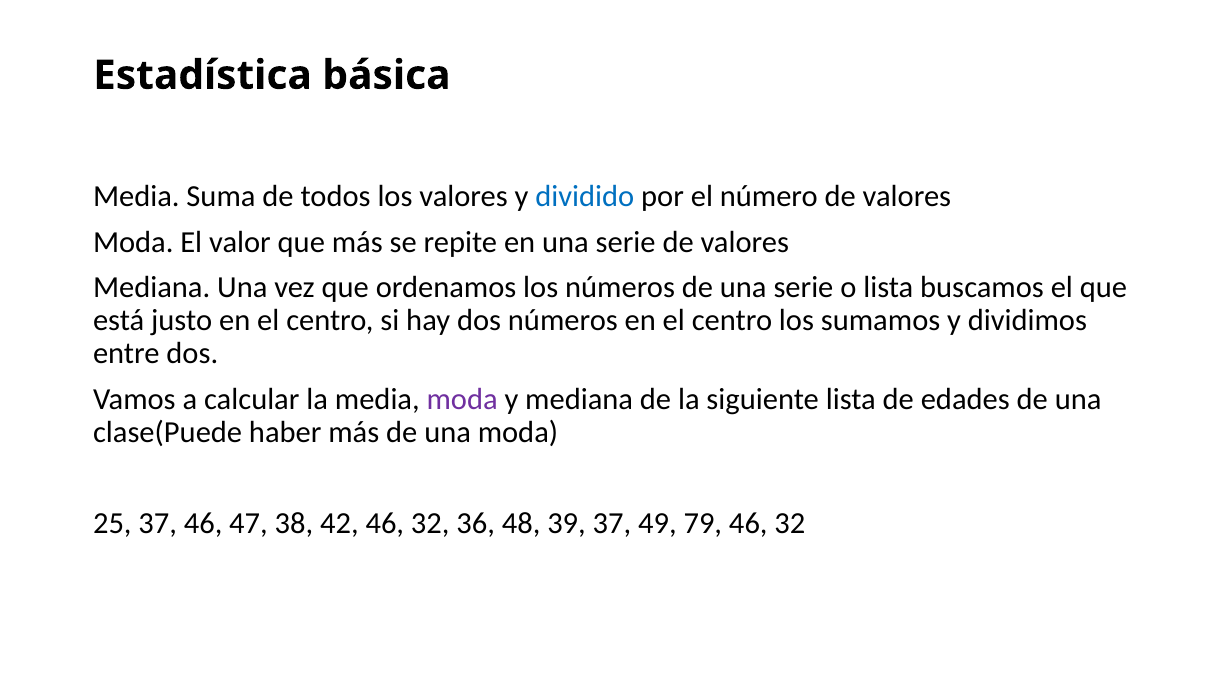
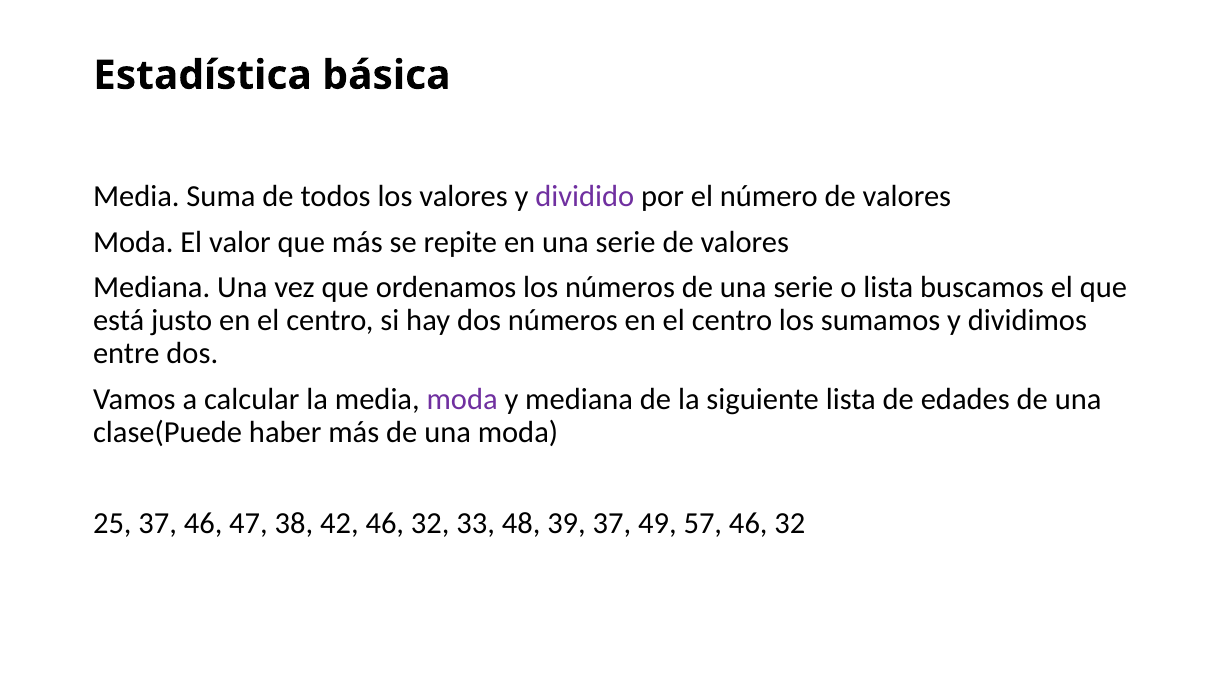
dividido colour: blue -> purple
36: 36 -> 33
79: 79 -> 57
